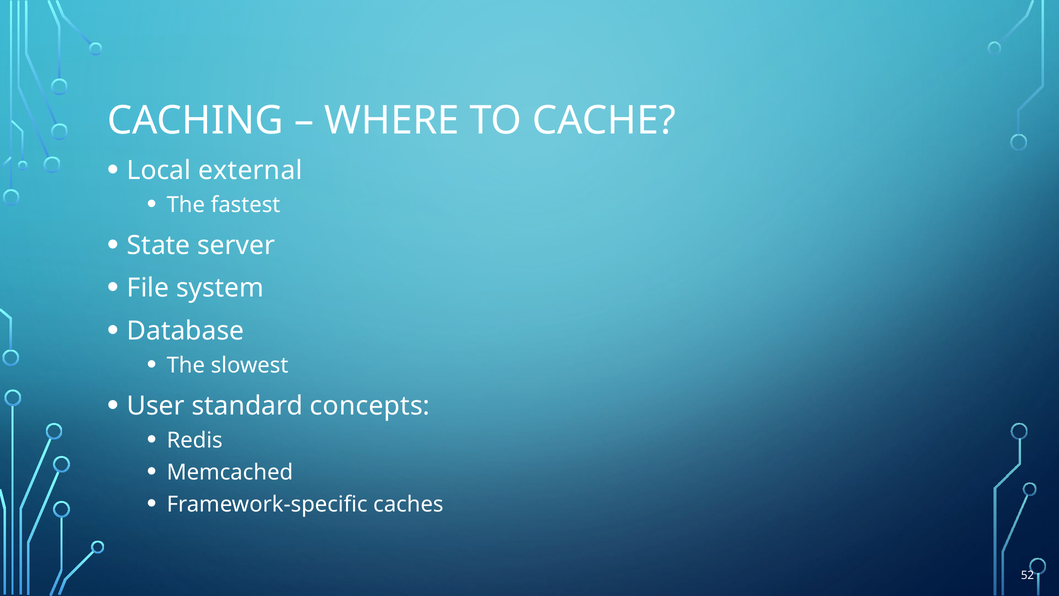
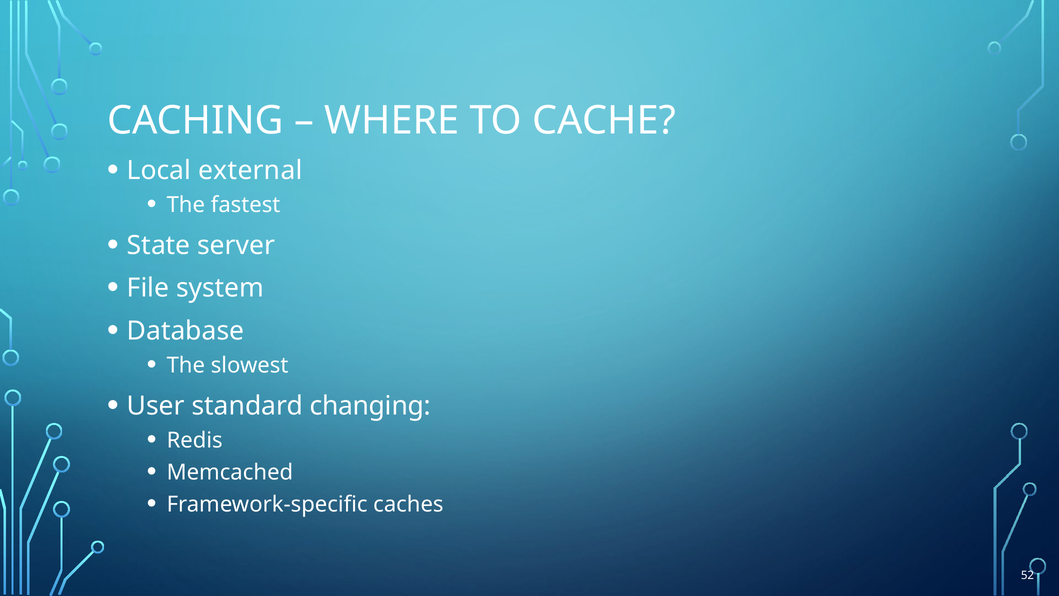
concepts: concepts -> changing
